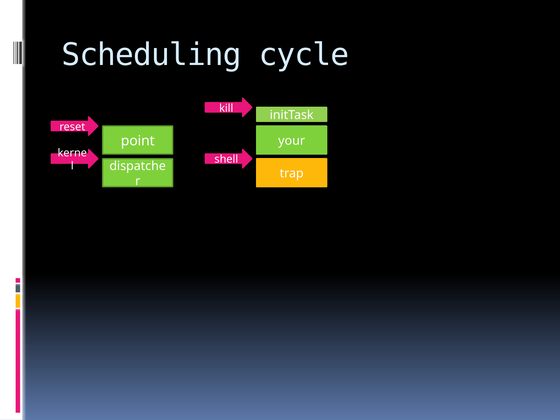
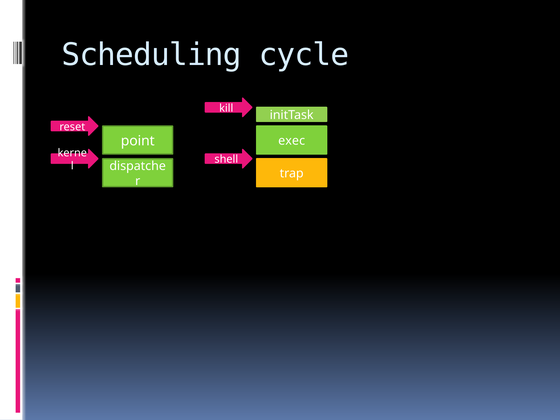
your: your -> exec
